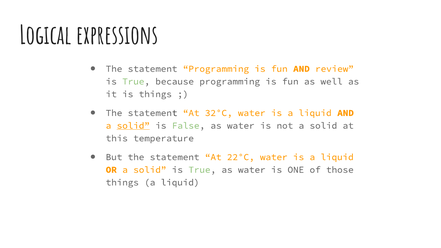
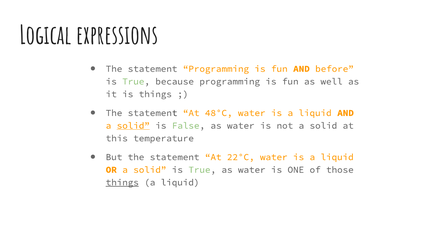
review: review -> before
32°C: 32°C -> 48°C
things at (122, 182) underline: none -> present
